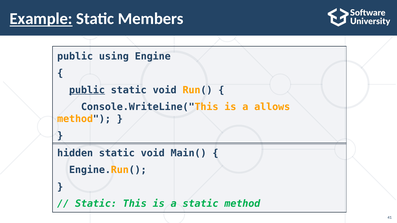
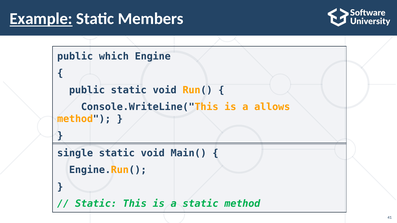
using: using -> which
public at (87, 90) underline: present -> none
hidden: hidden -> single
